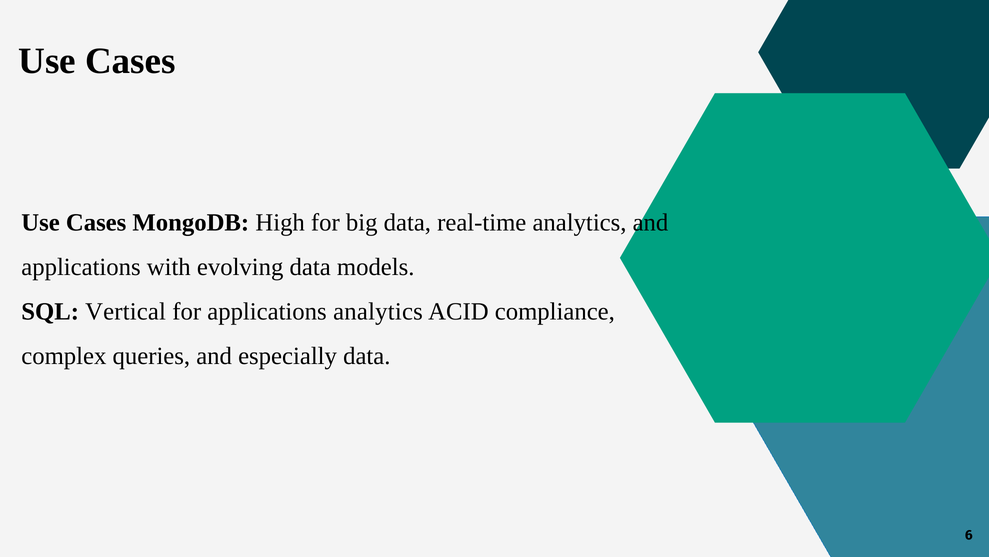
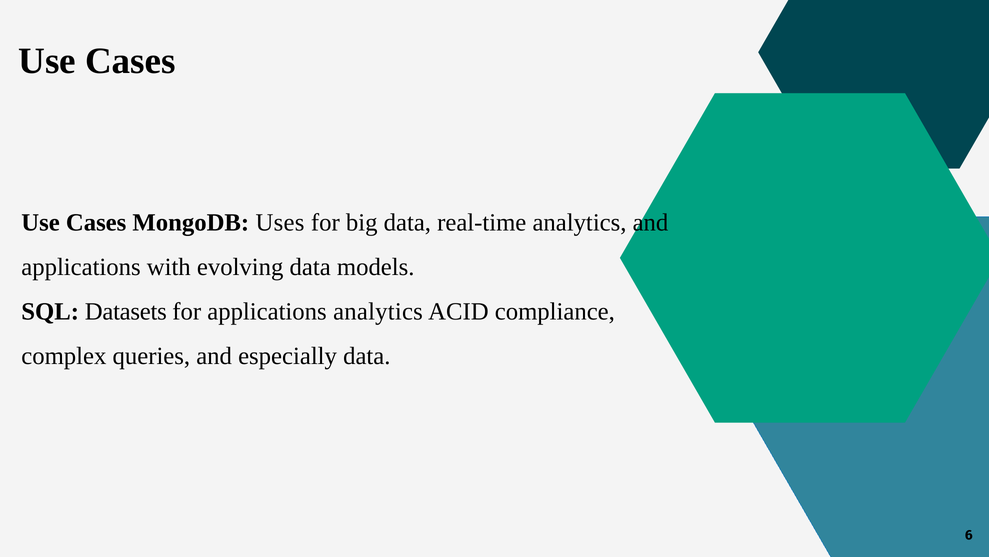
High: High -> Uses
Vertical: Vertical -> Datasets
